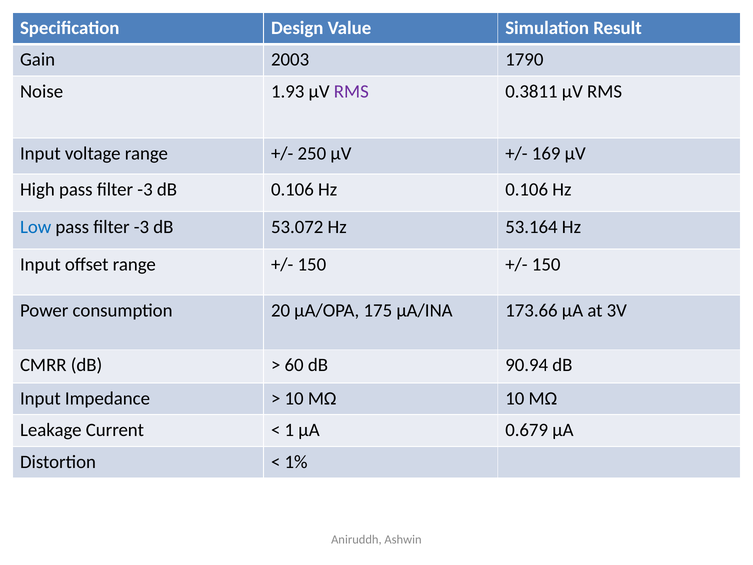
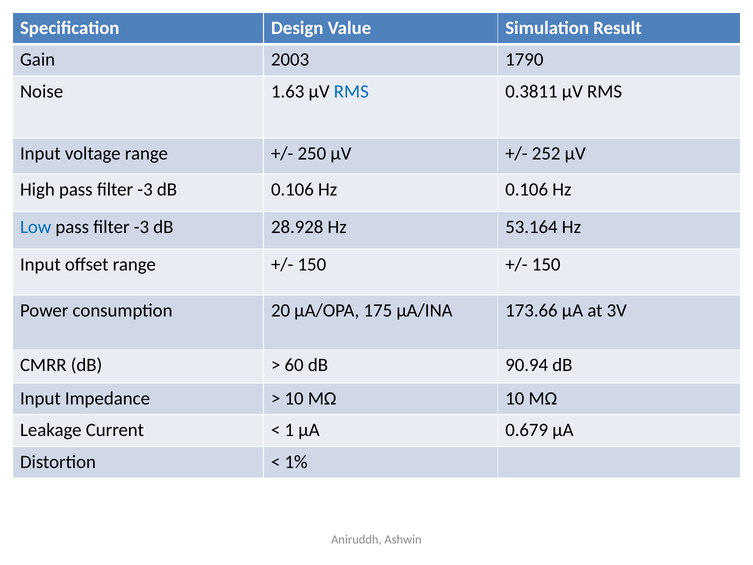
1.93: 1.93 -> 1.63
RMS at (351, 91) colour: purple -> blue
169: 169 -> 252
53.072: 53.072 -> 28.928
